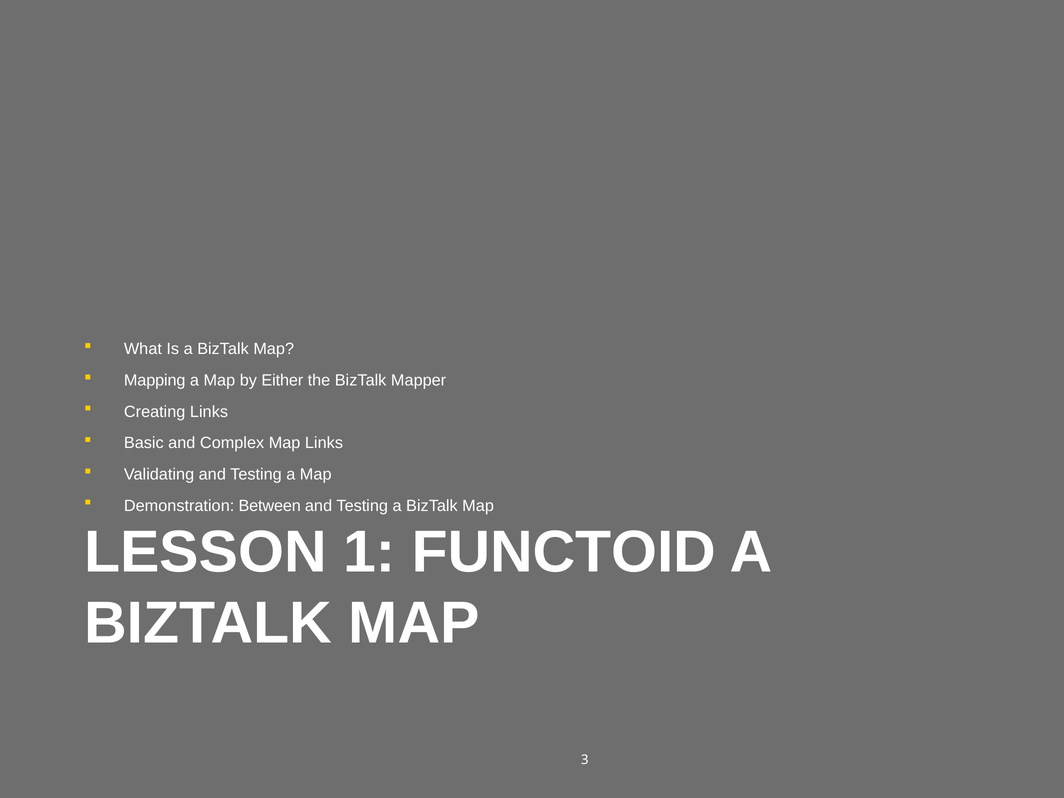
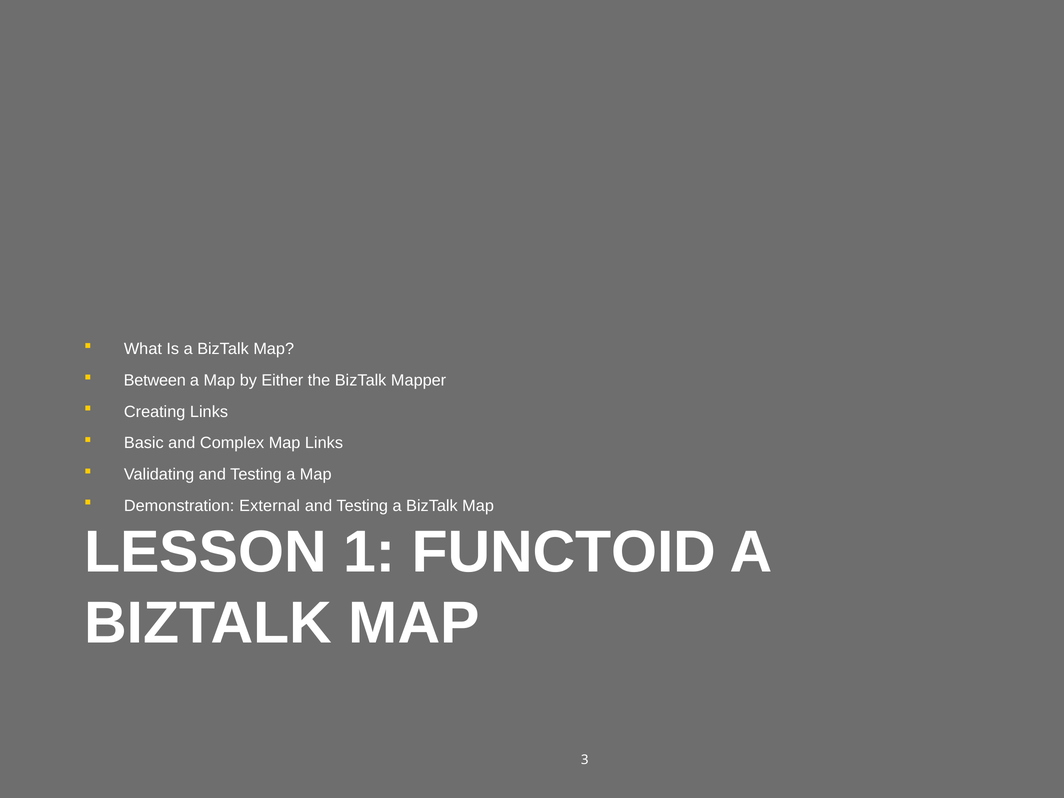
Mapping: Mapping -> Between
Between: Between -> External
